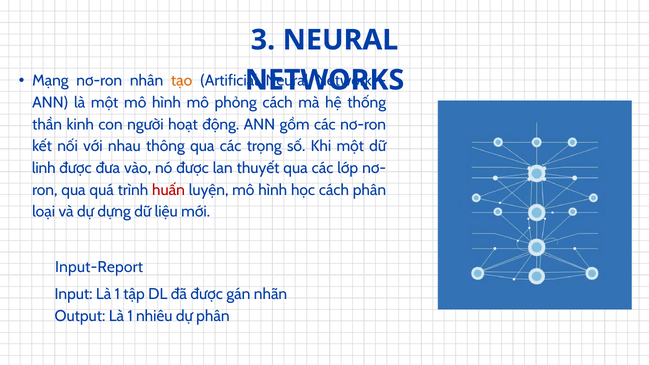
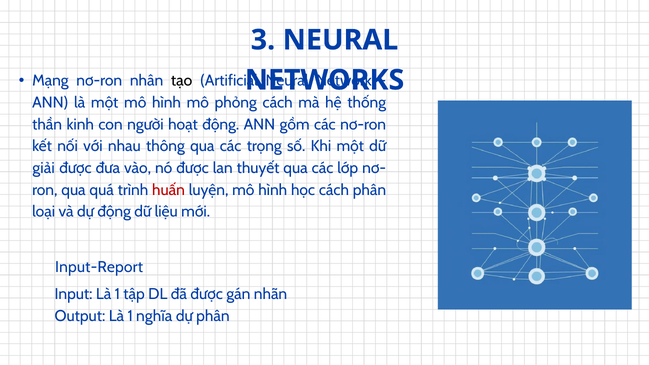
tạo colour: orange -> black
linh: linh -> giải
dự dựng: dựng -> động
nhiêu: nhiêu -> nghĩa
